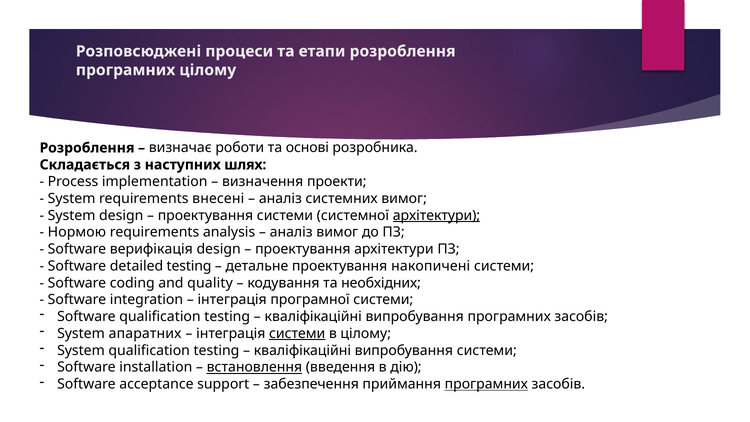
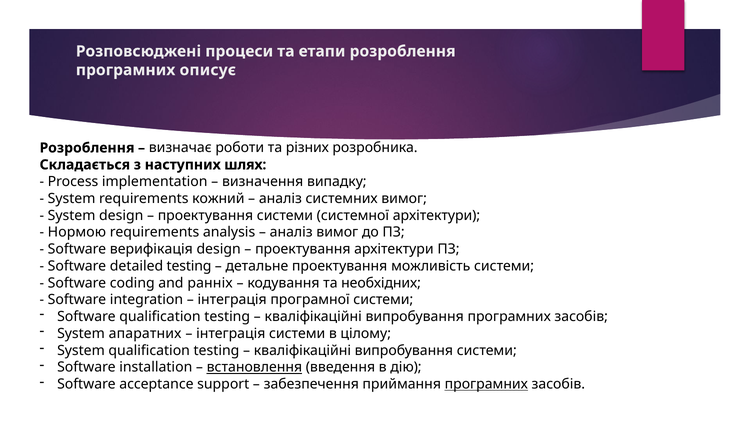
програмних цілому: цілому -> описує
основі: основі -> різних
проекти: проекти -> випадку
внесені: внесені -> кожний
архітектури at (437, 215) underline: present -> none
накопичені: накопичені -> можливість
quality: quality -> ранніх
системи at (297, 333) underline: present -> none
